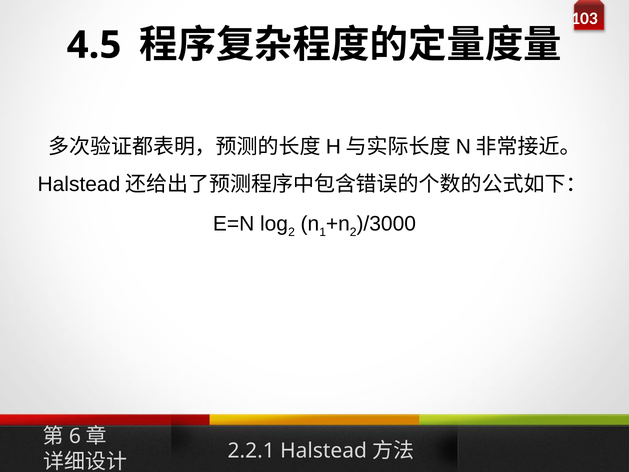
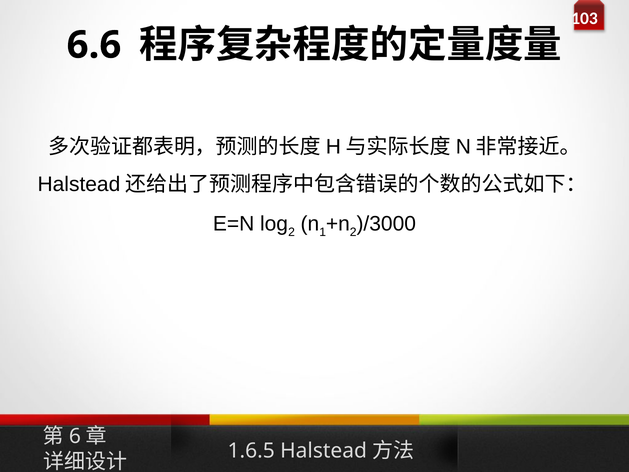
4.5: 4.5 -> 6.6
2.2.1: 2.2.1 -> 1.6.5
